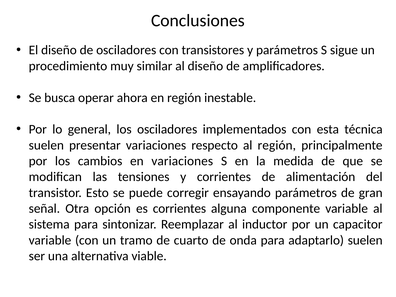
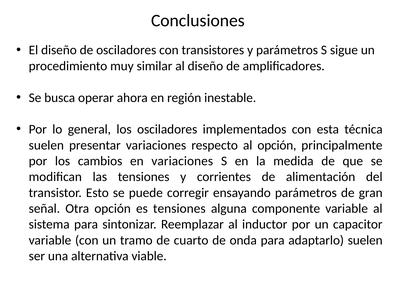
al región: región -> opción
es corrientes: corrientes -> tensiones
